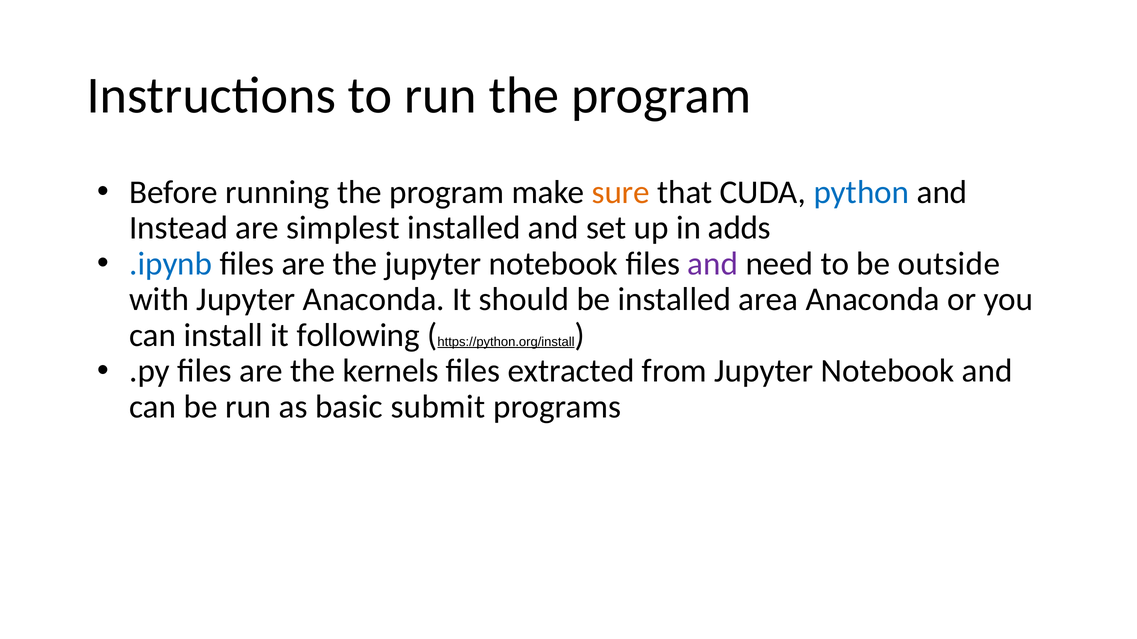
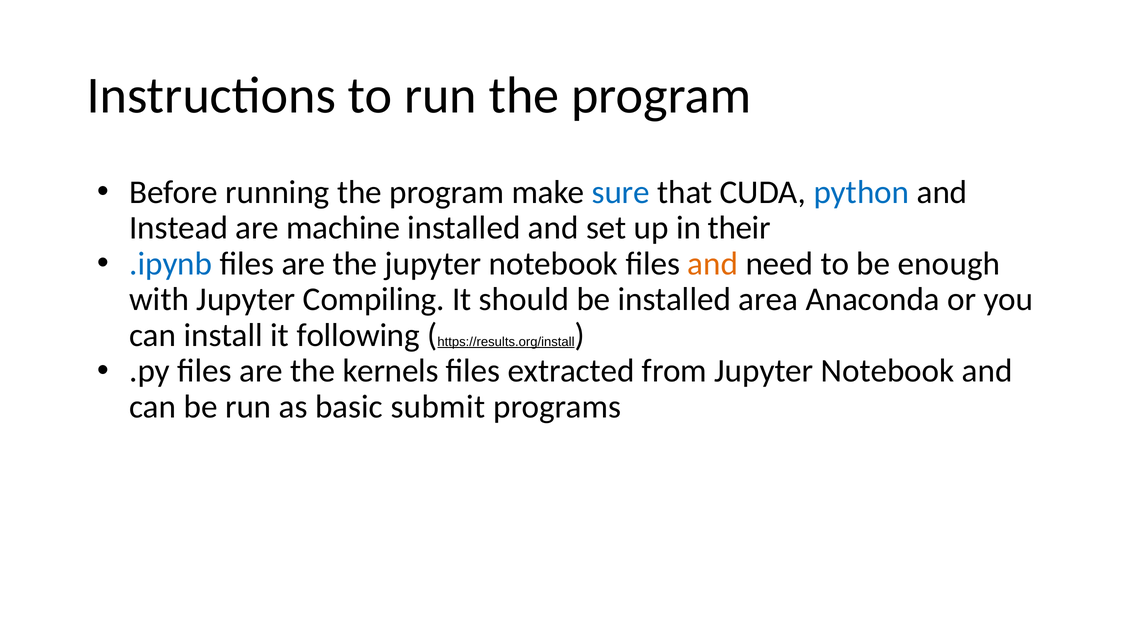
sure colour: orange -> blue
simplest: simplest -> machine
adds: adds -> their
and at (713, 264) colour: purple -> orange
outside: outside -> enough
Jupyter Anaconda: Anaconda -> Compiling
https://python.org/install: https://python.org/install -> https://results.org/install
